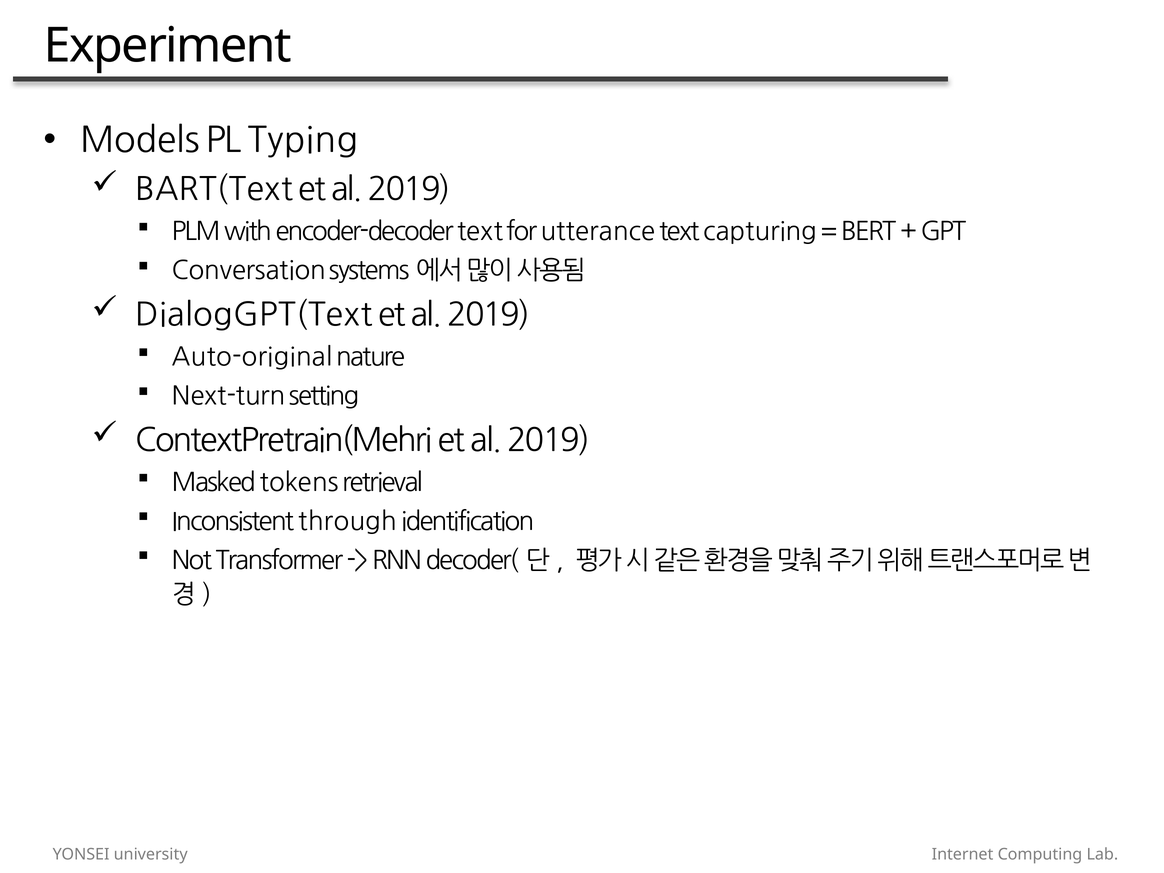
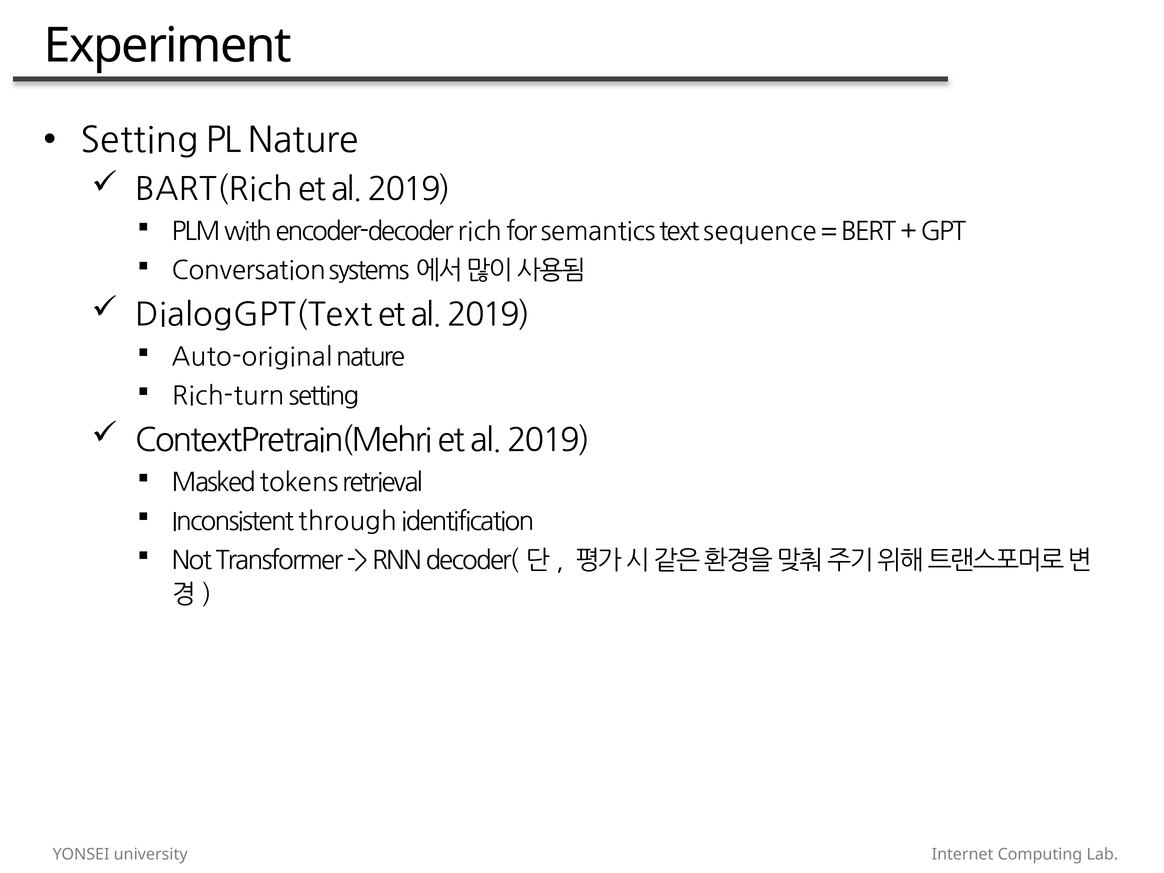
Models at (140, 140): Models -> Setting
PL Typing: Typing -> Nature
BART(Text: BART(Text -> BART(Rich
encoder-decoder text: text -> rich
utterance: utterance -> semantics
capturing: capturing -> sequence
Next-turn: Next-turn -> Rich-turn
